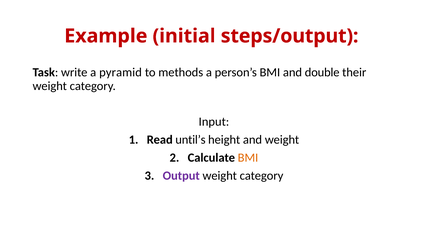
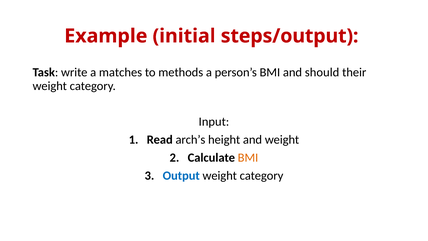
pyramid: pyramid -> matches
double: double -> should
until’s: until’s -> arch’s
Output colour: purple -> blue
